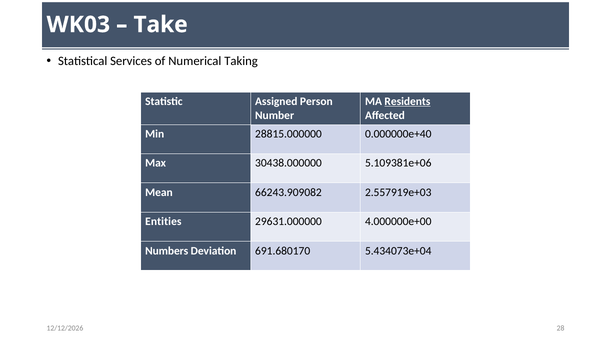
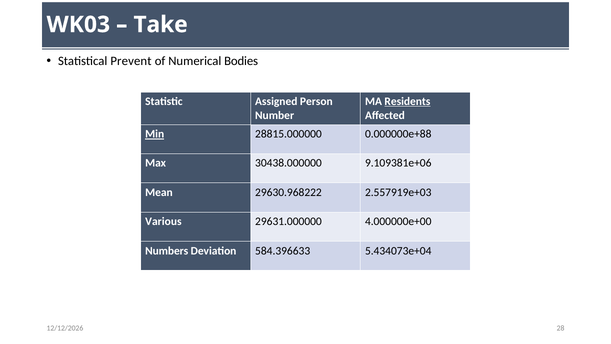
Services: Services -> Prevent
Taking: Taking -> Bodies
Min underline: none -> present
0.000000e+40: 0.000000e+40 -> 0.000000e+88
5.109381e+06: 5.109381e+06 -> 9.109381e+06
66243.909082: 66243.909082 -> 29630.968222
Entities: Entities -> Various
691.680170: 691.680170 -> 584.396633
